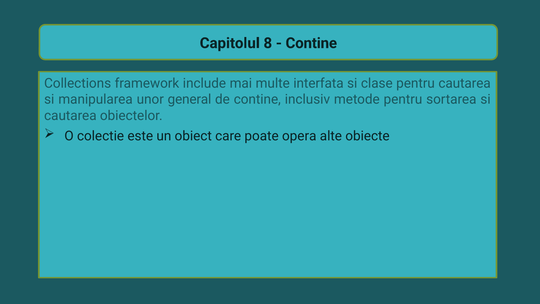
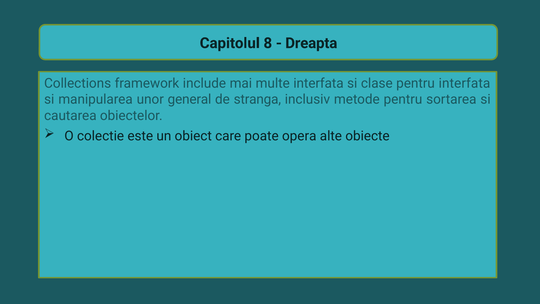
Contine at (311, 43): Contine -> Dreapta
pentru cautarea: cautarea -> interfata
de contine: contine -> stranga
